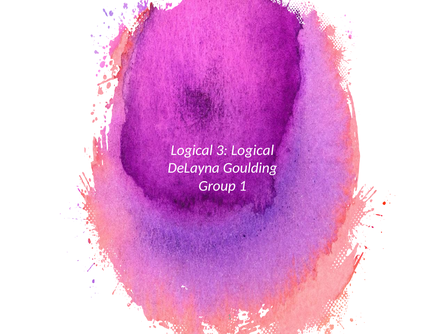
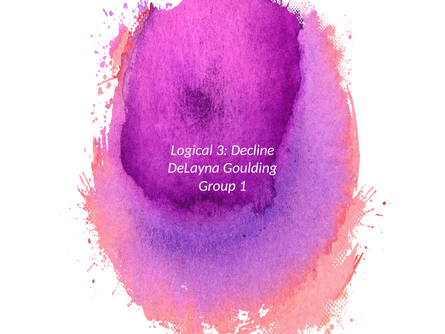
3 Logical: Logical -> Decline
